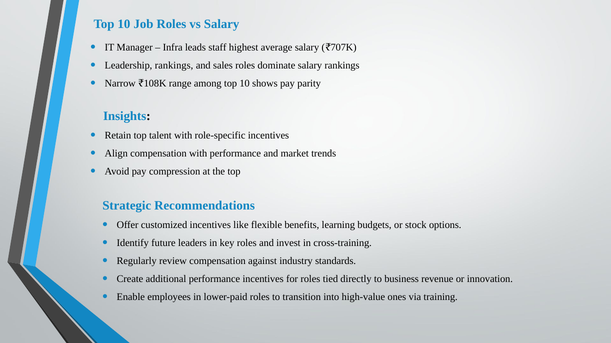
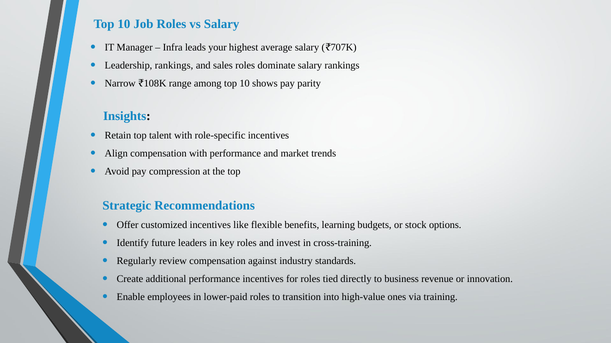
staff: staff -> your
